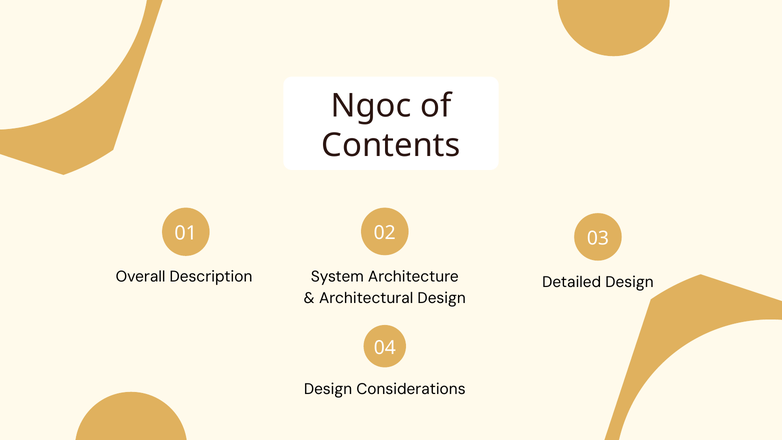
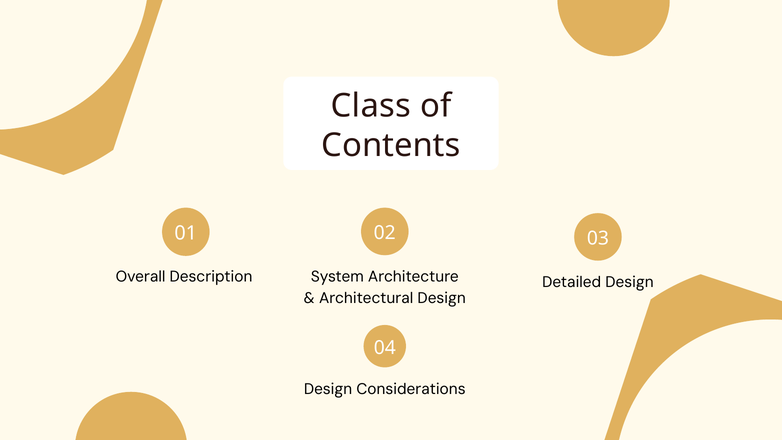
Ngoc: Ngoc -> Class
